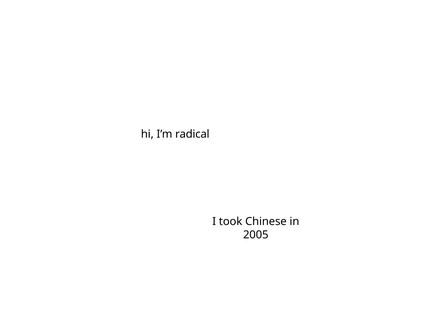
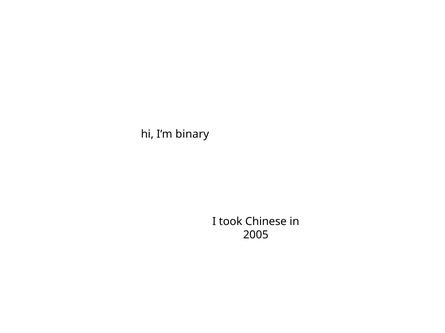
radical: radical -> binary
